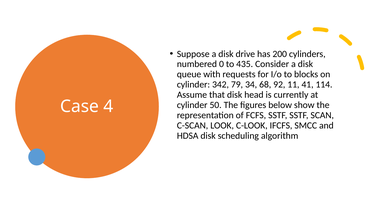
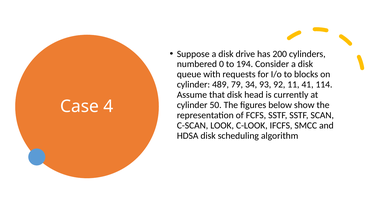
435: 435 -> 194
342: 342 -> 489
68: 68 -> 93
